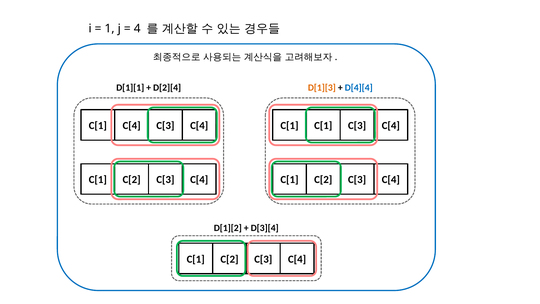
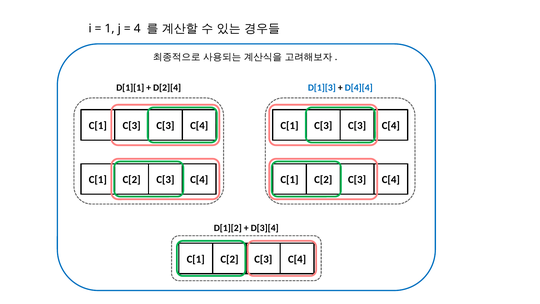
D[1][3 colour: orange -> blue
C[4 at (132, 126): C[4 -> C[3
C[1 at (323, 126): C[1 -> C[3
